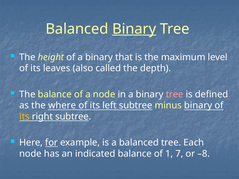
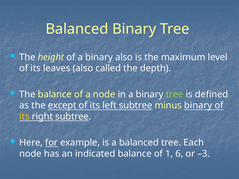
Binary at (134, 29) underline: present -> none
binary that: that -> also
tree at (175, 94) colour: pink -> light green
where: where -> except
7: 7 -> 6
–8: –8 -> –3
